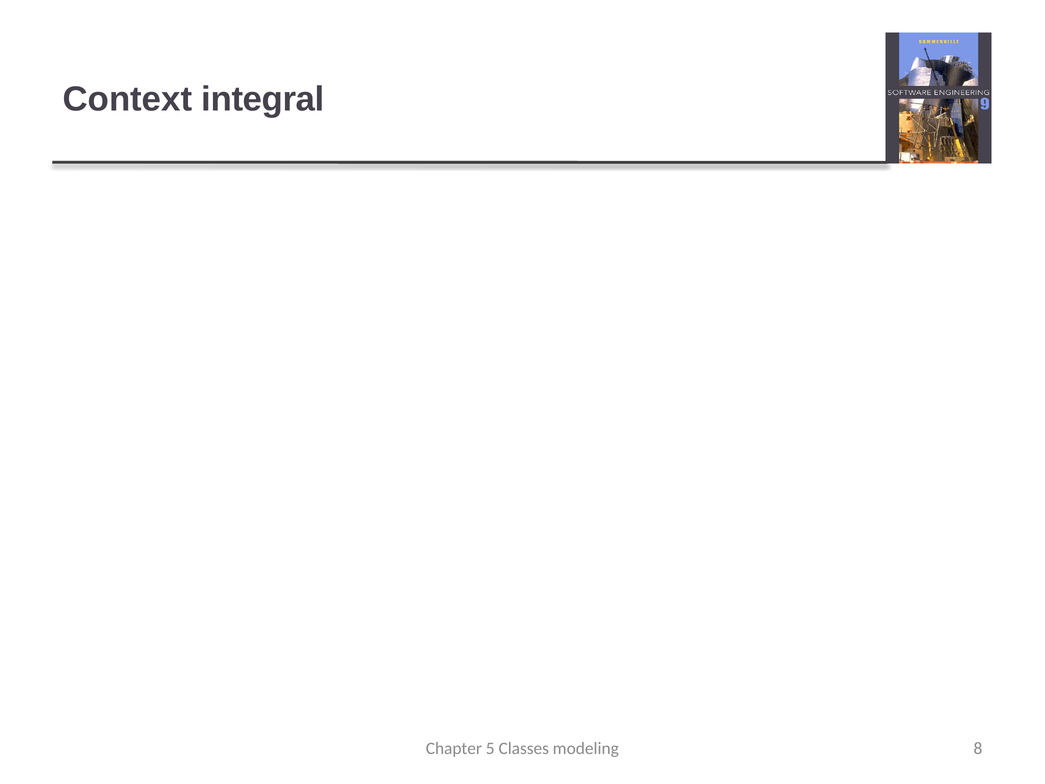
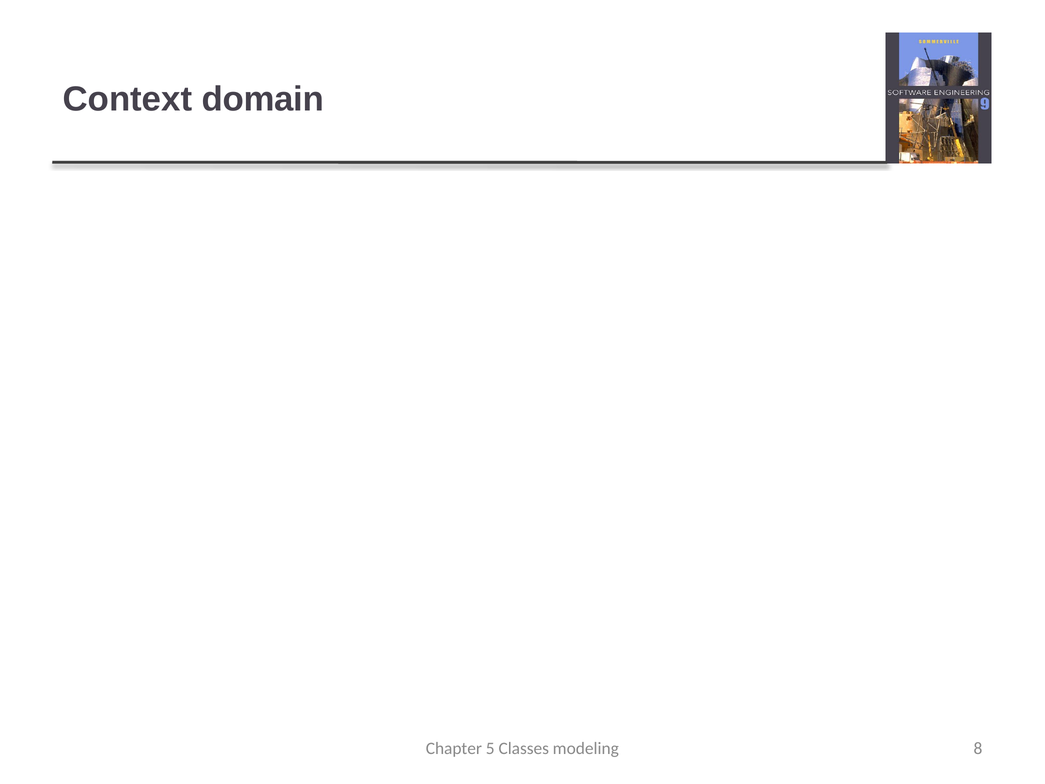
integral: integral -> domain
